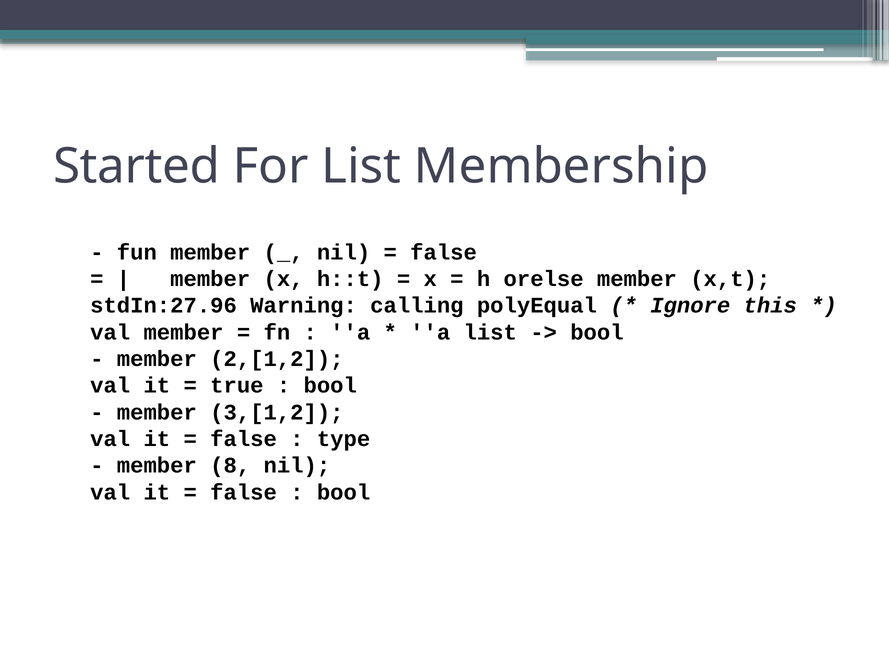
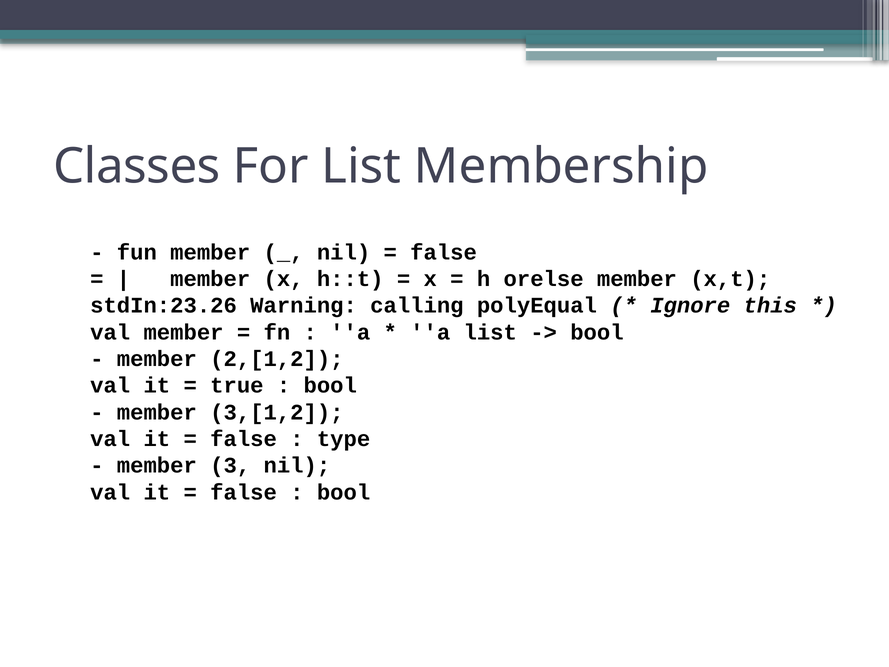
Started: Started -> Classes
stdIn:27.96: stdIn:27.96 -> stdIn:23.26
8: 8 -> 3
